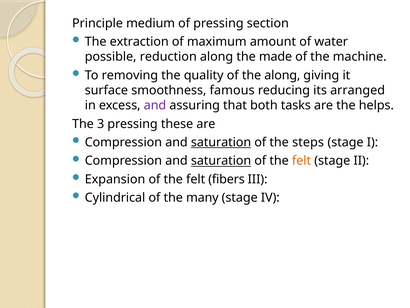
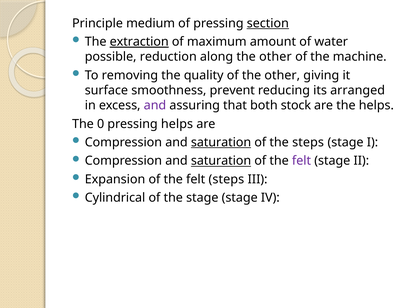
section underline: none -> present
extraction underline: none -> present
along the made: made -> other
of the along: along -> other
famous: famous -> prevent
tasks: tasks -> stock
3: 3 -> 0
pressing these: these -> helps
felt at (302, 161) colour: orange -> purple
felt fibers: fibers -> steps
the many: many -> stage
